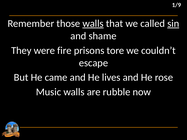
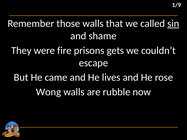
walls at (93, 24) underline: present -> none
tore: tore -> gets
Music: Music -> Wong
